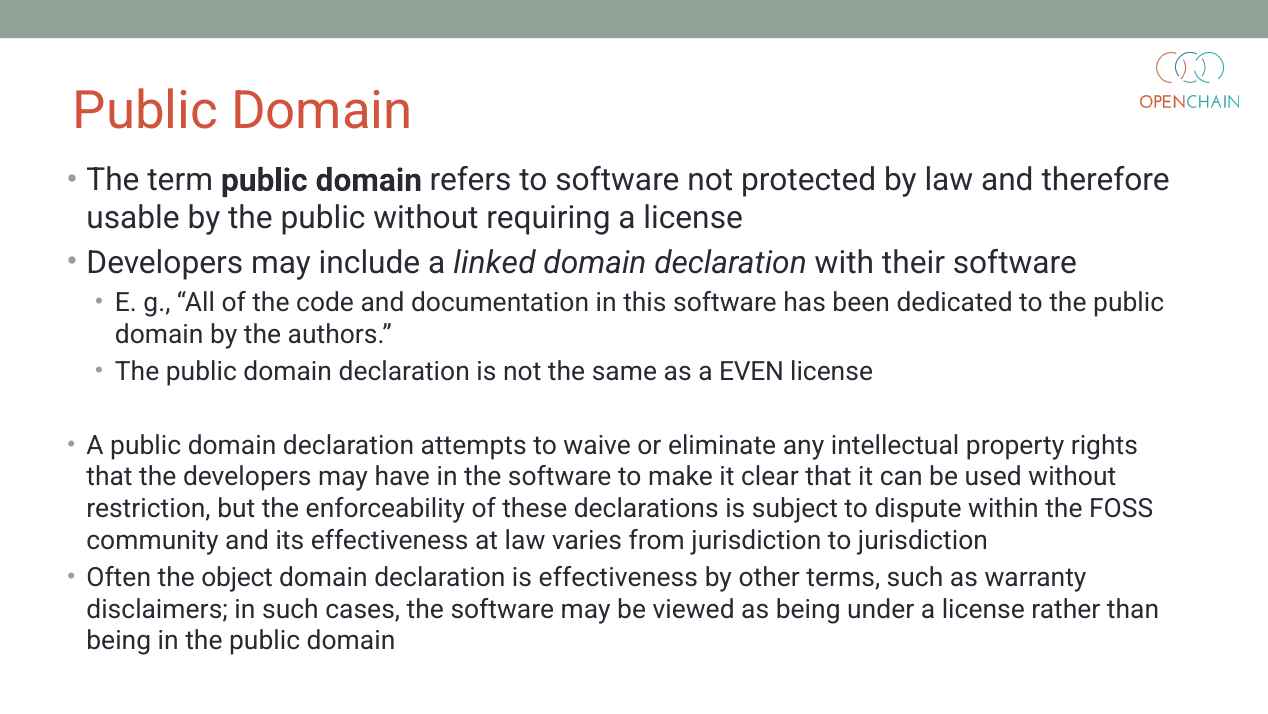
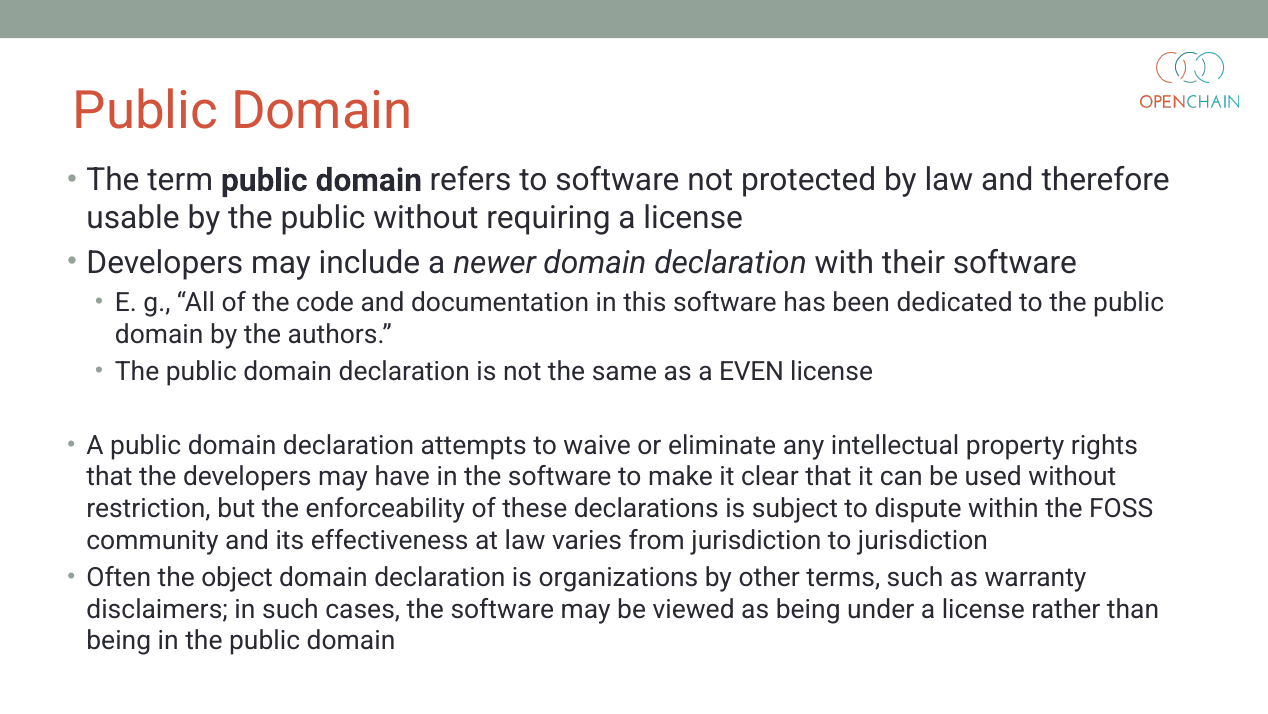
linked: linked -> newer
is effectiveness: effectiveness -> organizations
